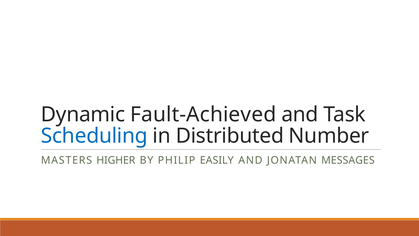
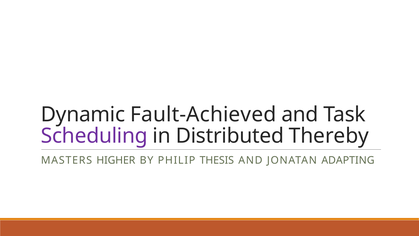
Scheduling colour: blue -> purple
Number: Number -> Thereby
EASILY: EASILY -> THESIS
MESSAGES: MESSAGES -> ADAPTING
